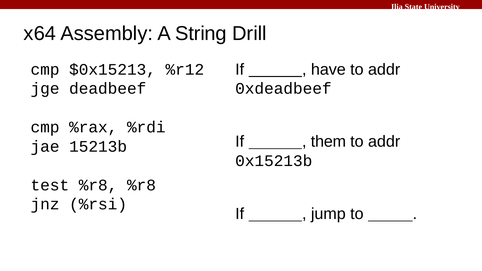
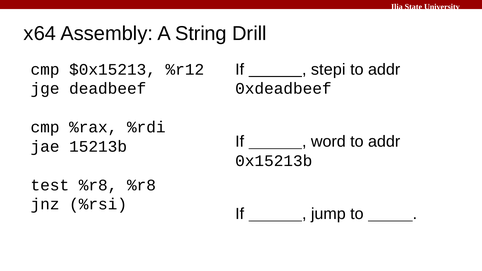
have: have -> stepi
them: them -> word
